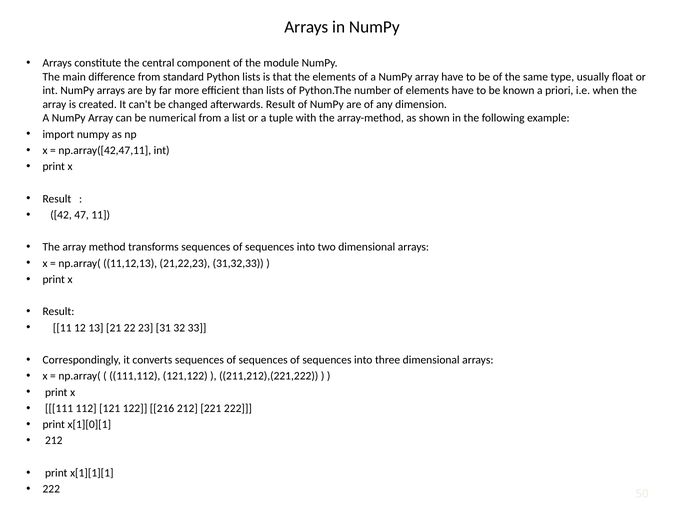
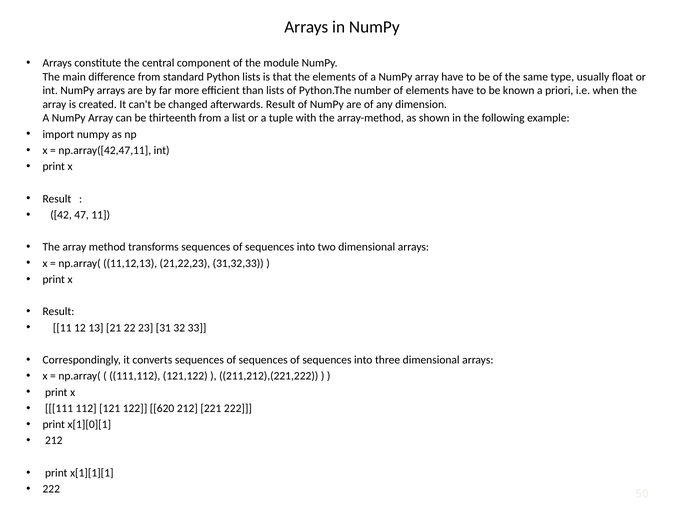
numerical: numerical -> thirteenth
216: 216 -> 620
